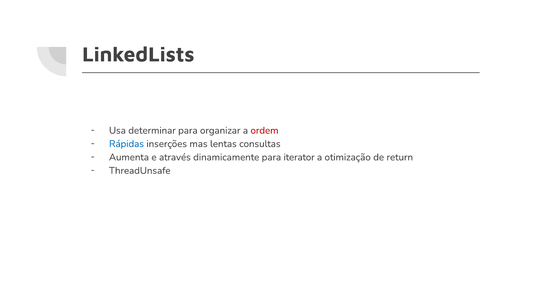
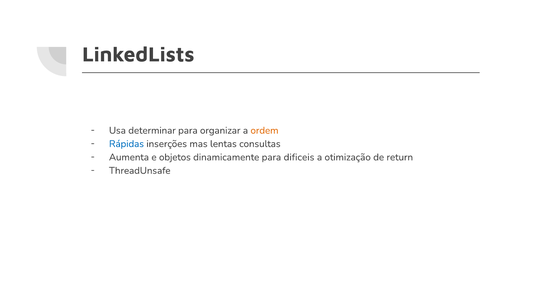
ordem colour: red -> orange
através: através -> objetos
iterator: iterator -> dificeis
